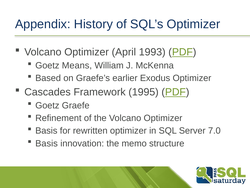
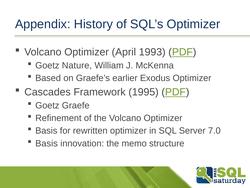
Means: Means -> Nature
